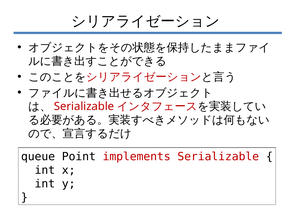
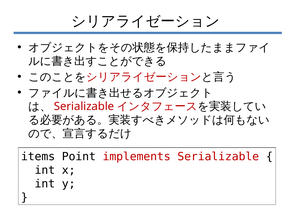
queue: queue -> items
